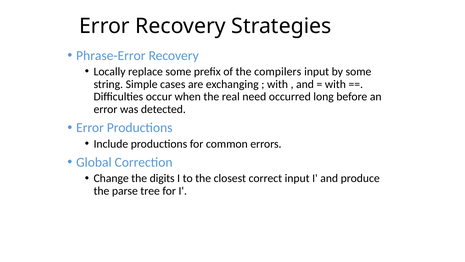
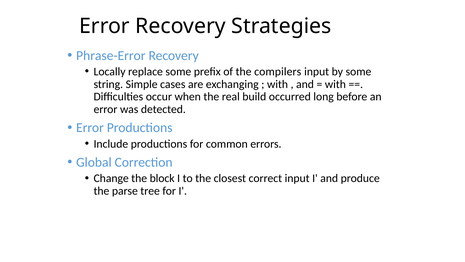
need: need -> build
digits: digits -> block
